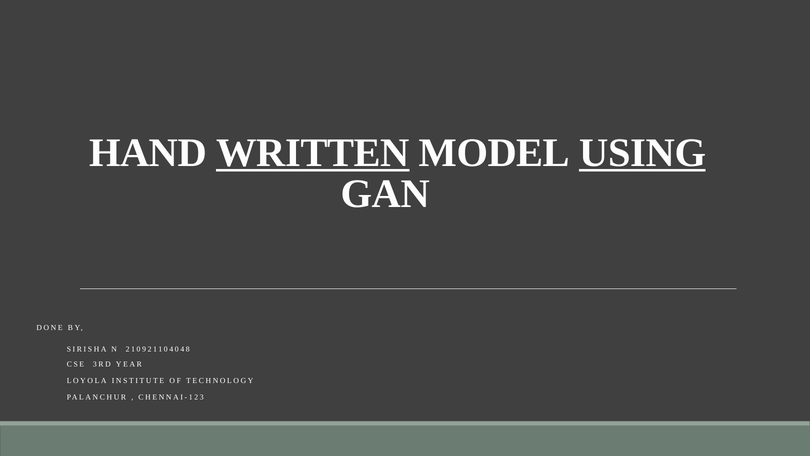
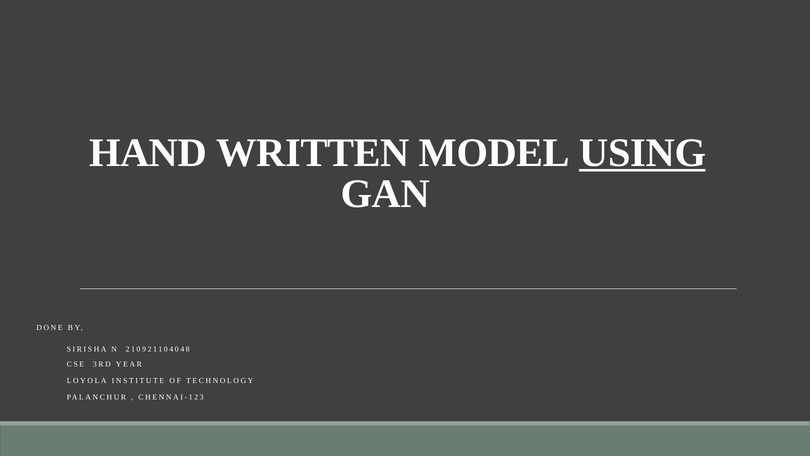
WRITTEN underline: present -> none
